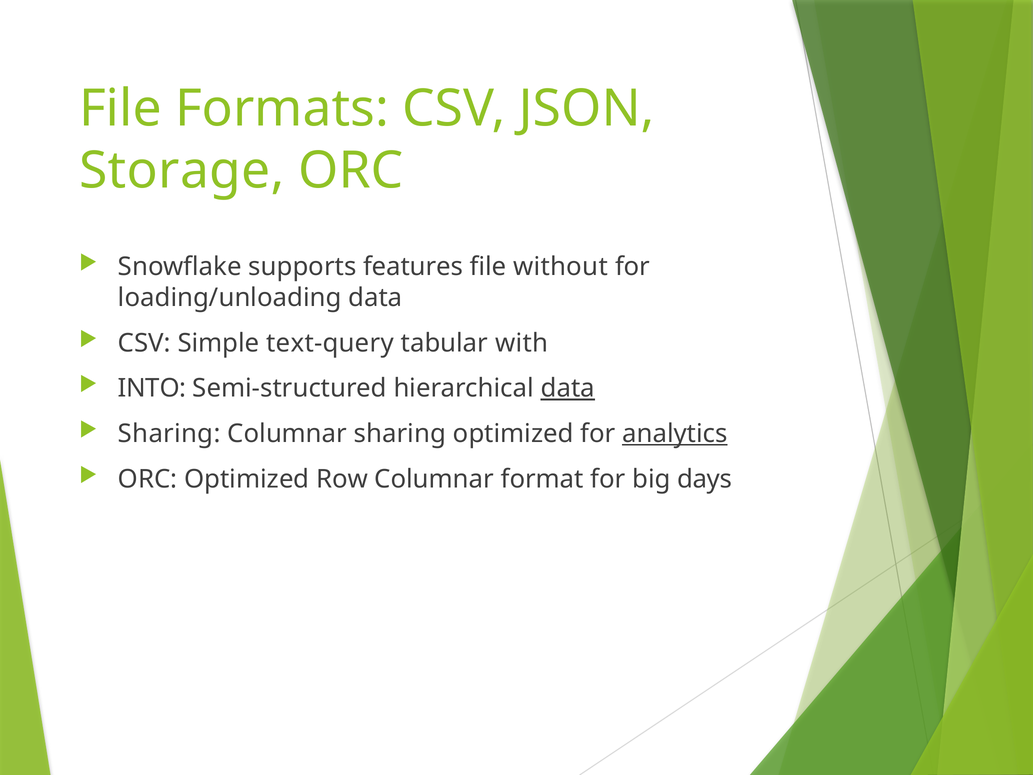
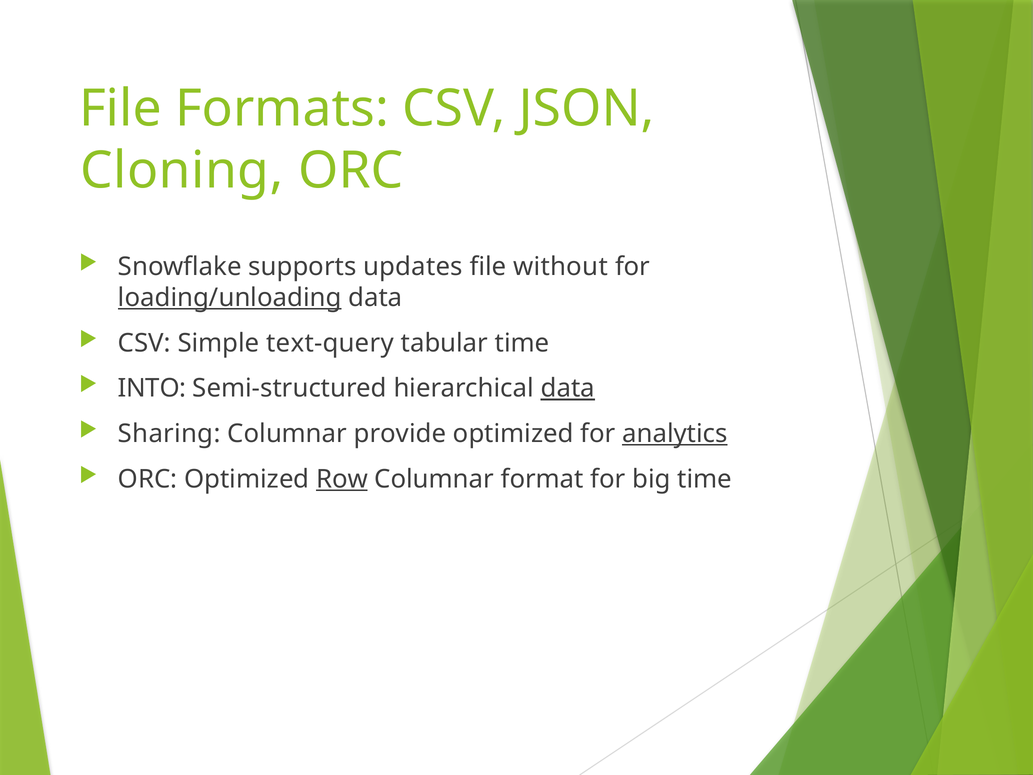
Storage: Storage -> Cloning
features: features -> updates
loading/unloading underline: none -> present
tabular with: with -> time
Columnar sharing: sharing -> provide
Row underline: none -> present
big days: days -> time
